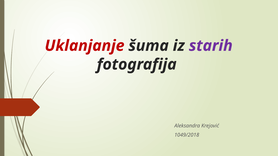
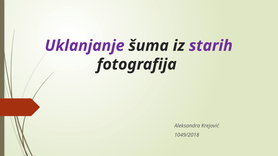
Uklanjanje colour: red -> purple
